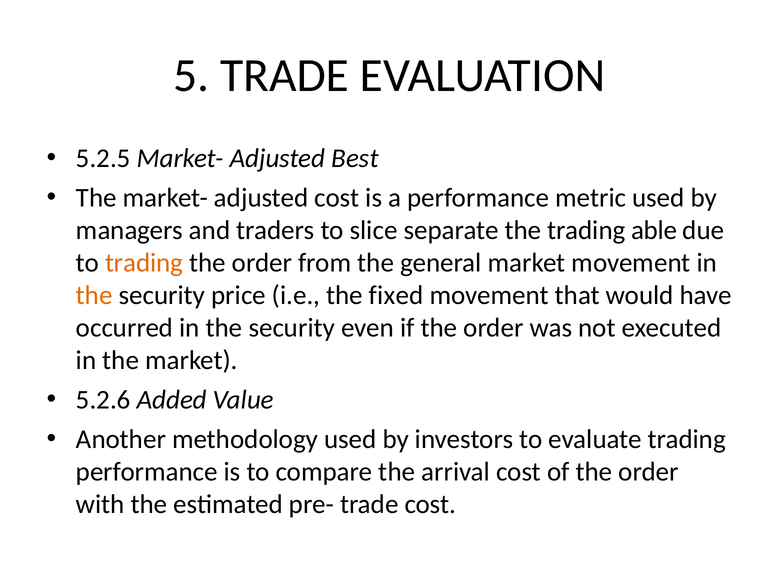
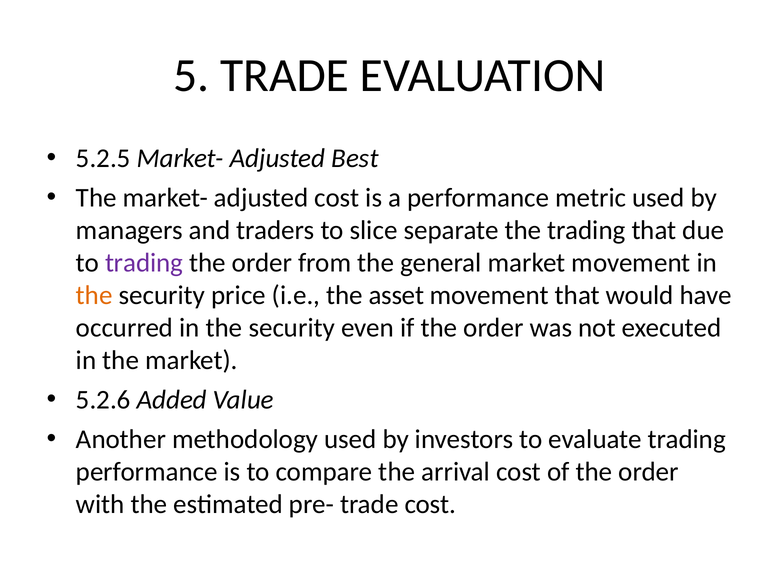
trading able: able -> that
trading at (144, 263) colour: orange -> purple
fixed: fixed -> asset
